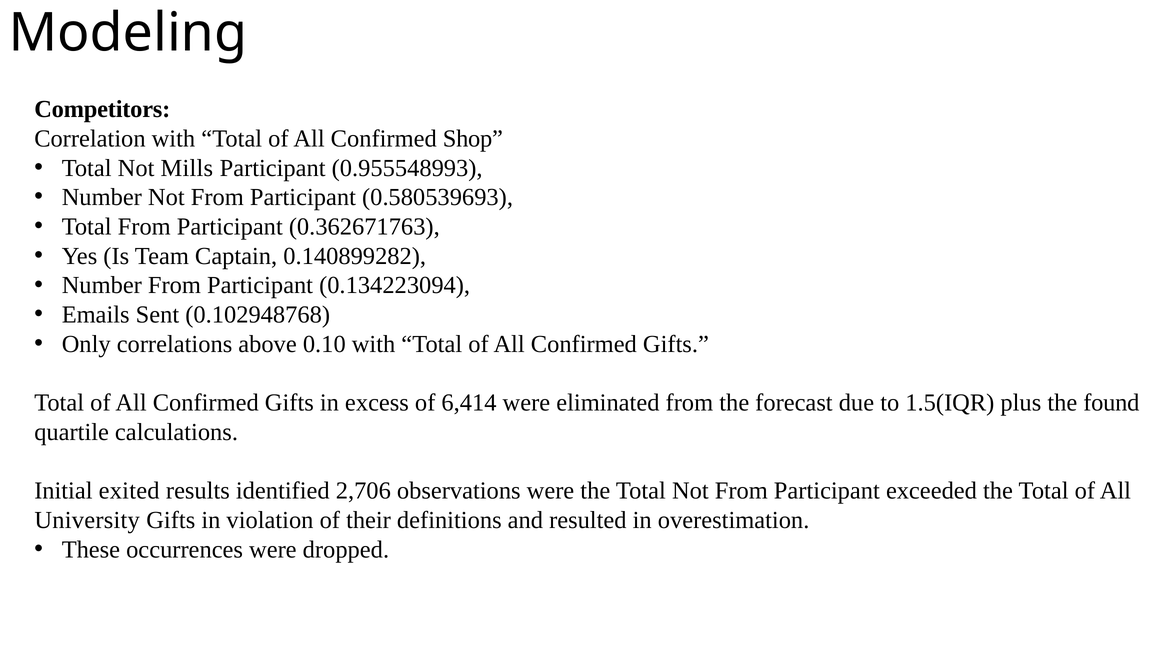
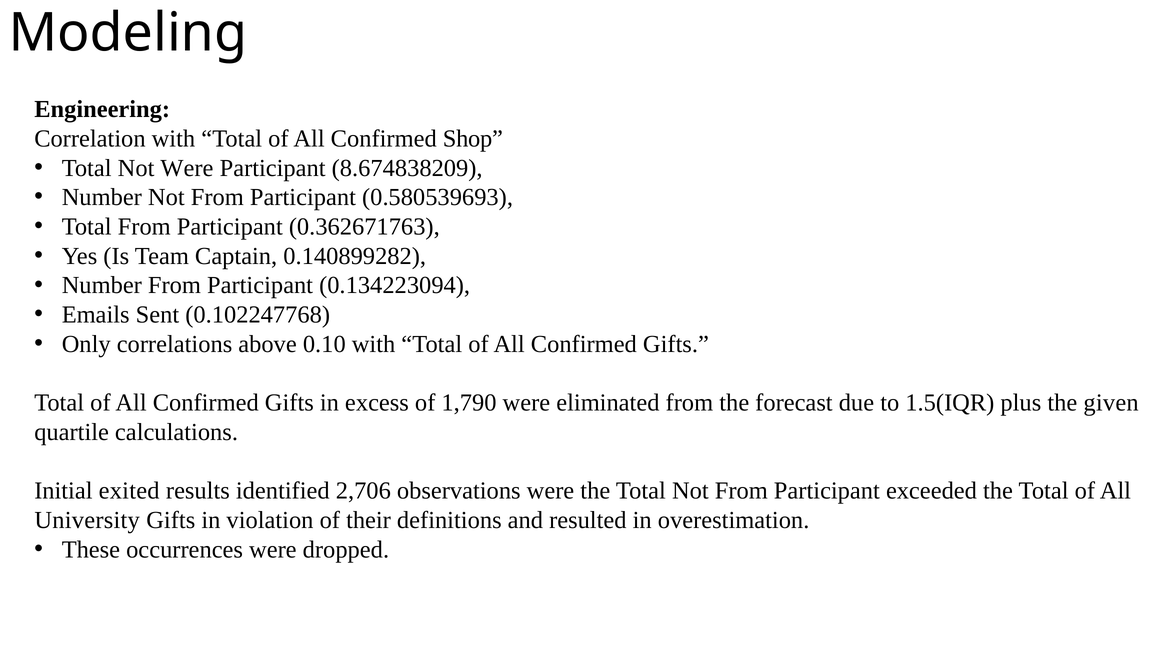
Competitors: Competitors -> Engineering
Not Mills: Mills -> Were
0.955548993: 0.955548993 -> 8.674838209
0.102948768: 0.102948768 -> 0.102247768
6,414: 6,414 -> 1,790
found: found -> given
